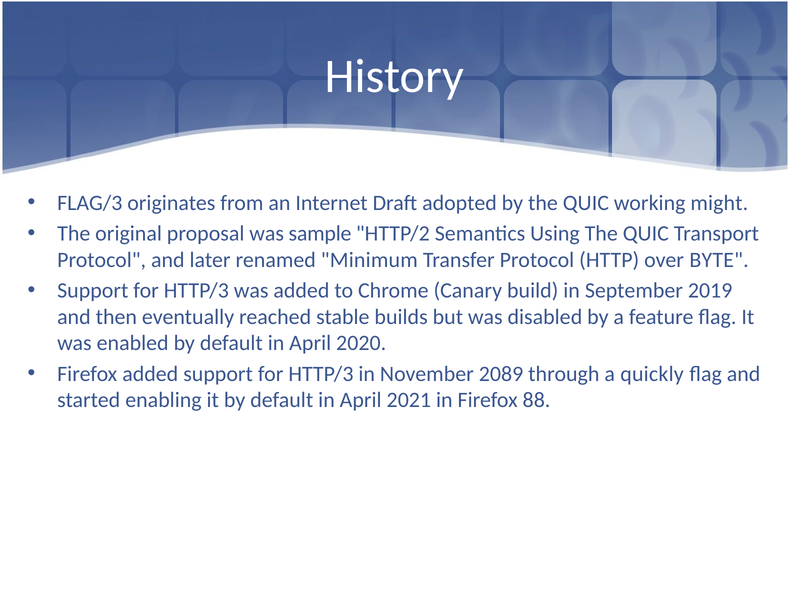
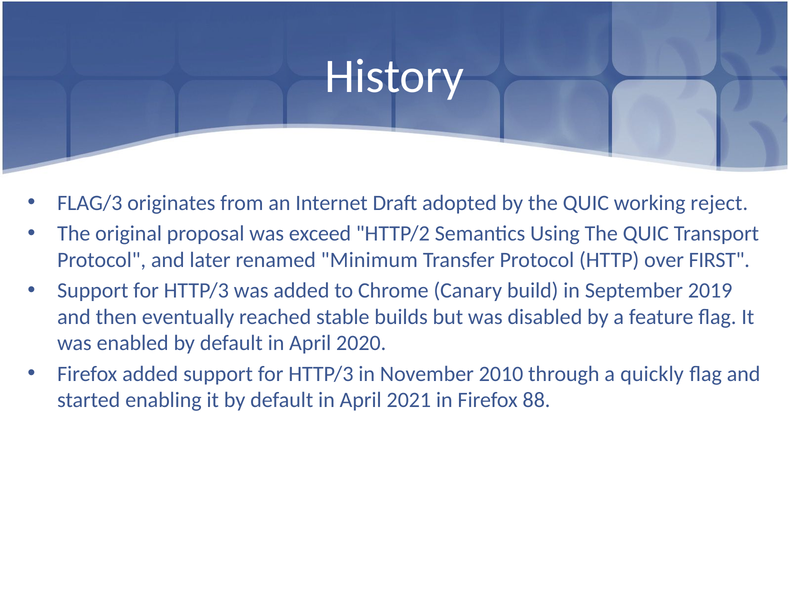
might: might -> reject
sample: sample -> exceed
BYTE: BYTE -> FIRST
2089: 2089 -> 2010
